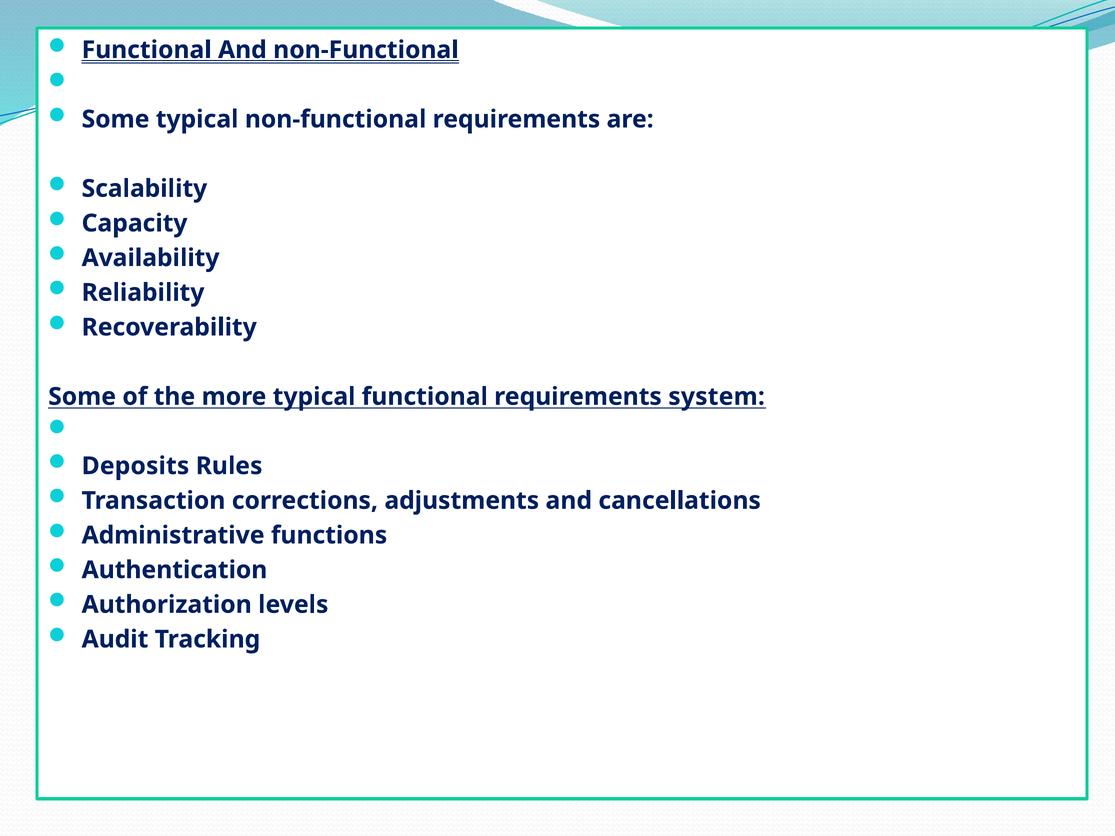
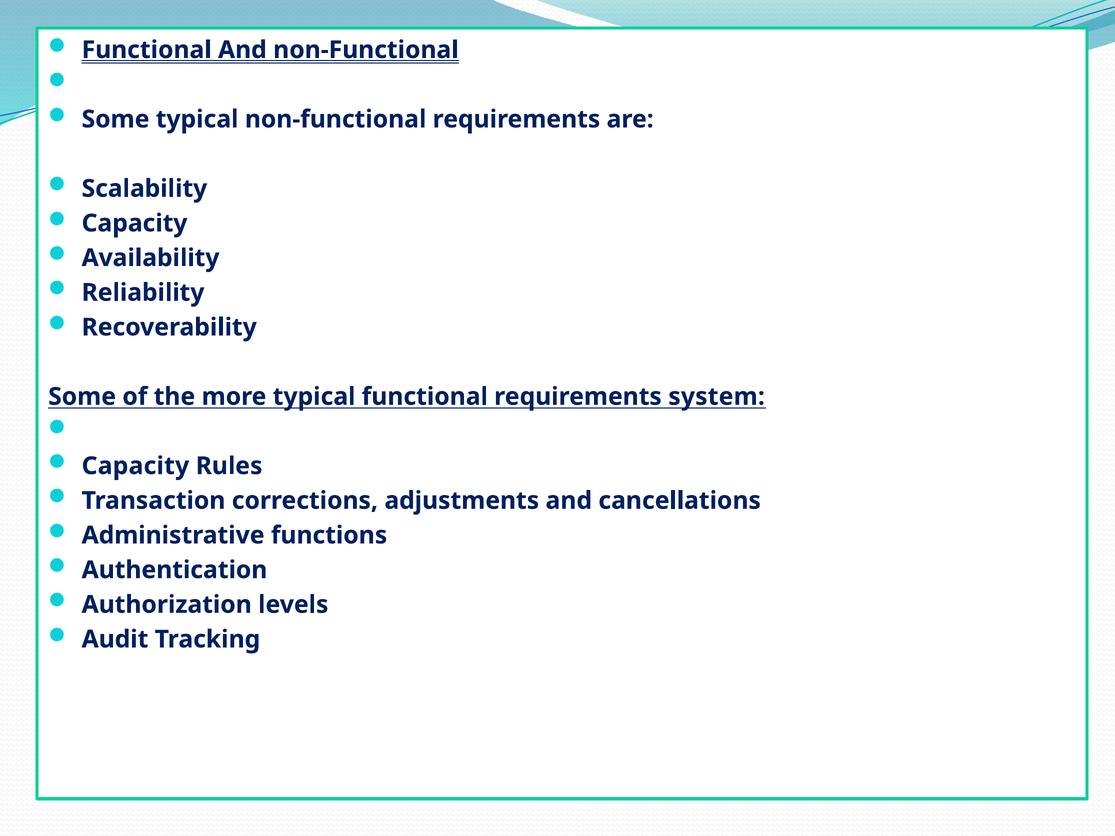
Deposits at (135, 466): Deposits -> Capacity
